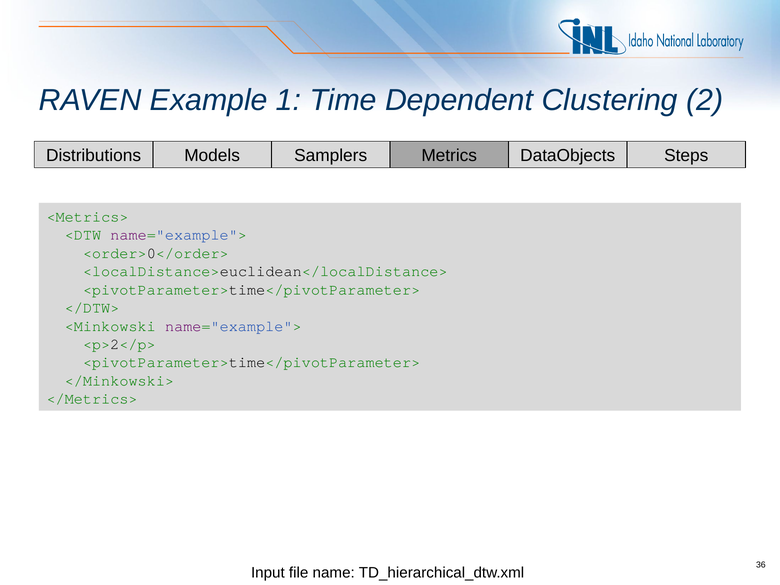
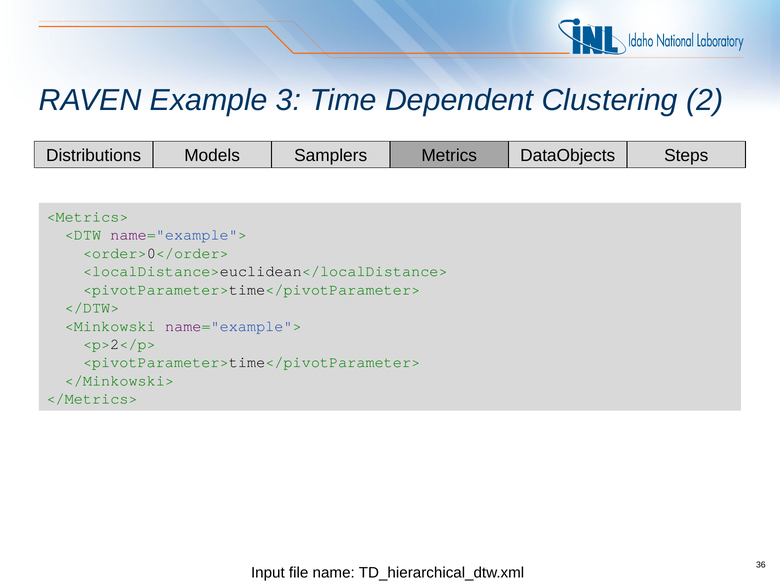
1: 1 -> 3
